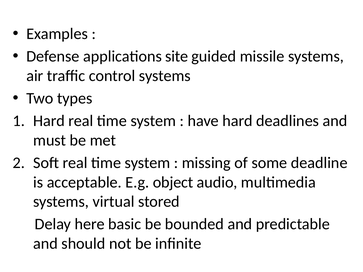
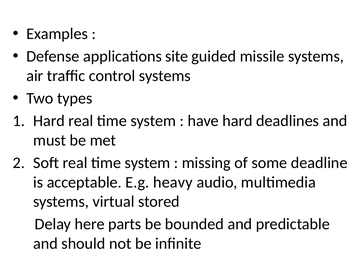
object: object -> heavy
basic: basic -> parts
